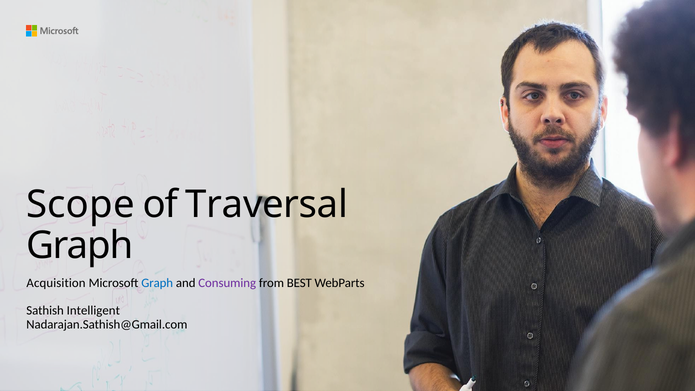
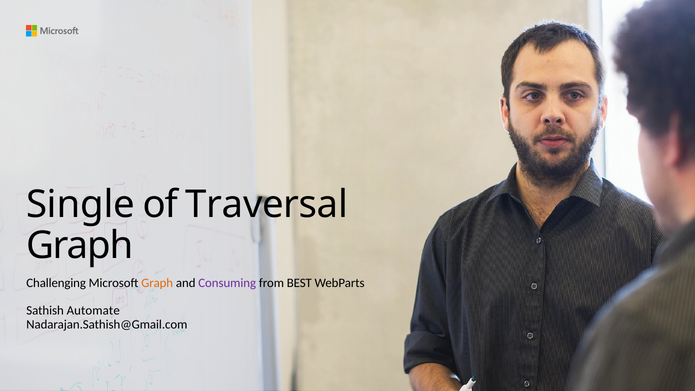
Scope: Scope -> Single
Acquisition: Acquisition -> Challenging
Graph at (157, 283) colour: blue -> orange
Intelligent: Intelligent -> Automate
